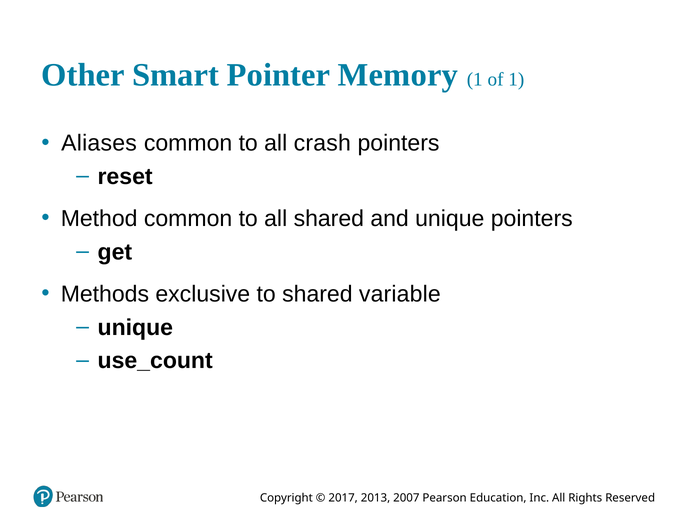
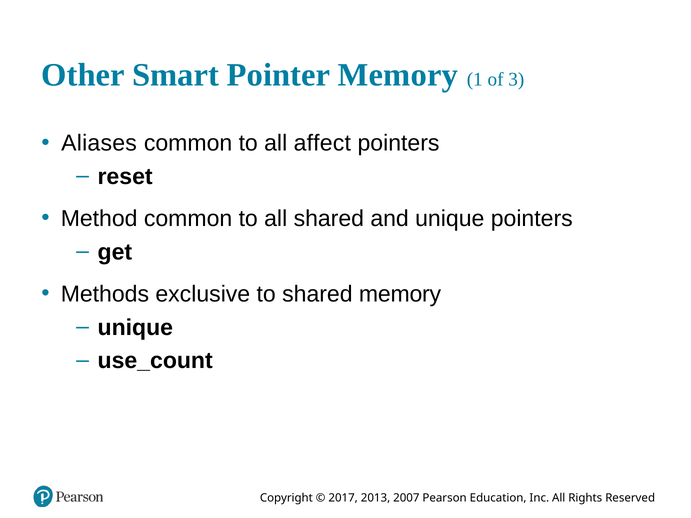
of 1: 1 -> 3
crash: crash -> affect
shared variable: variable -> memory
